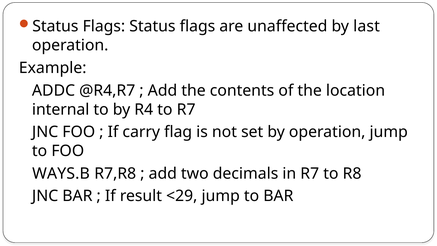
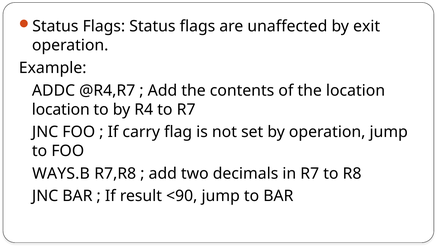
last: last -> exit
internal at (61, 109): internal -> location
<29: <29 -> <90
